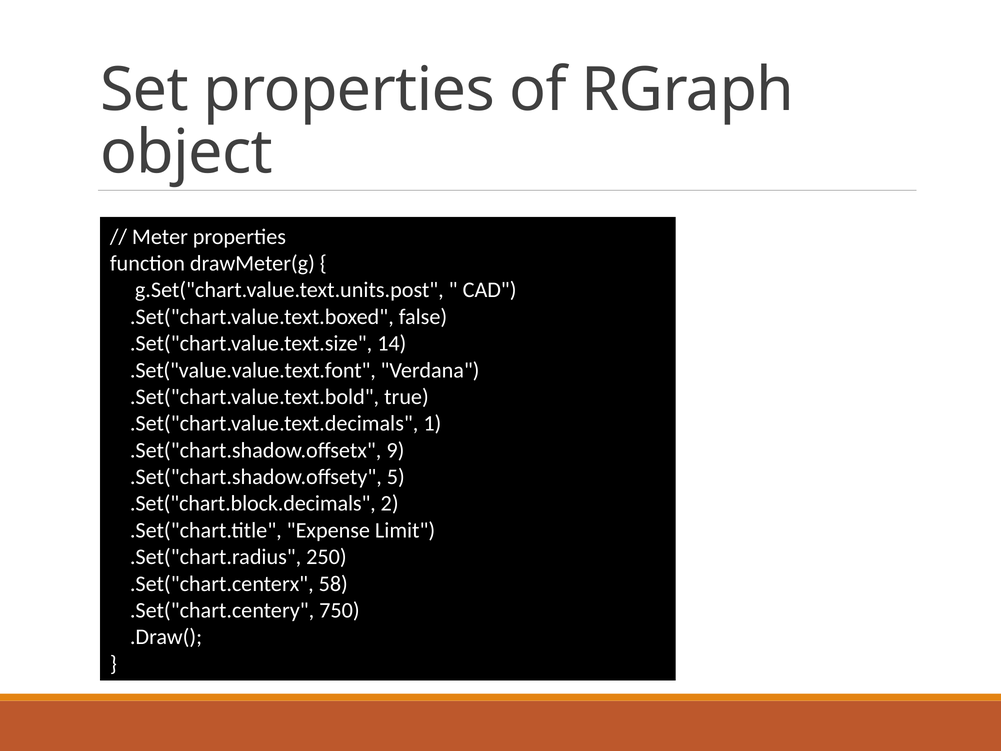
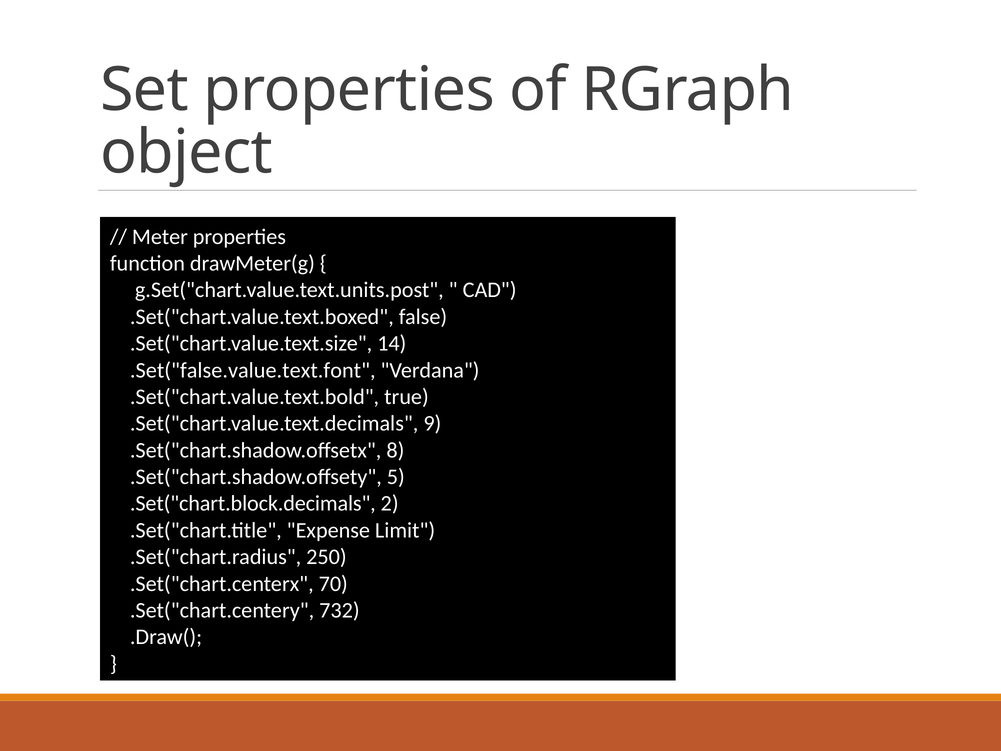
.Set("value.value.text.font: .Set("value.value.text.font -> .Set("false.value.text.font
1: 1 -> 9
9: 9 -> 8
58: 58 -> 70
750: 750 -> 732
